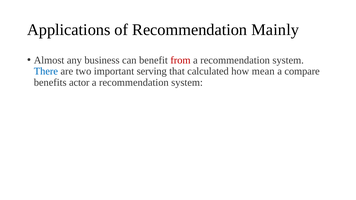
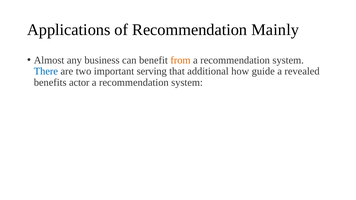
from colour: red -> orange
calculated: calculated -> additional
mean: mean -> guide
compare: compare -> revealed
